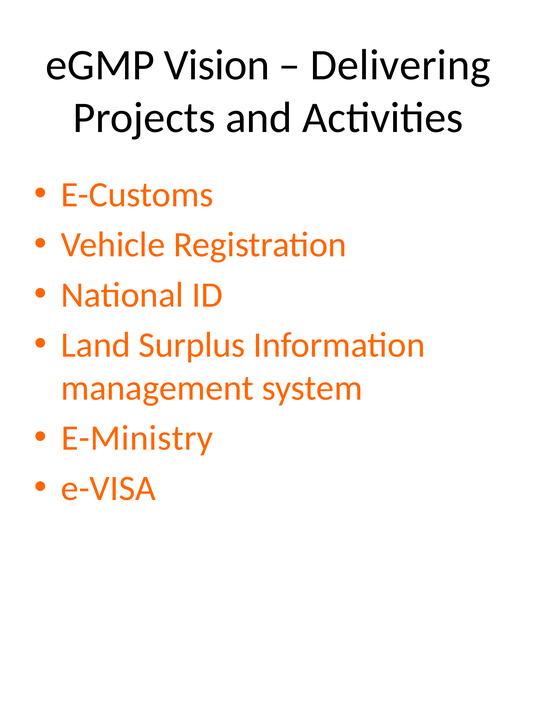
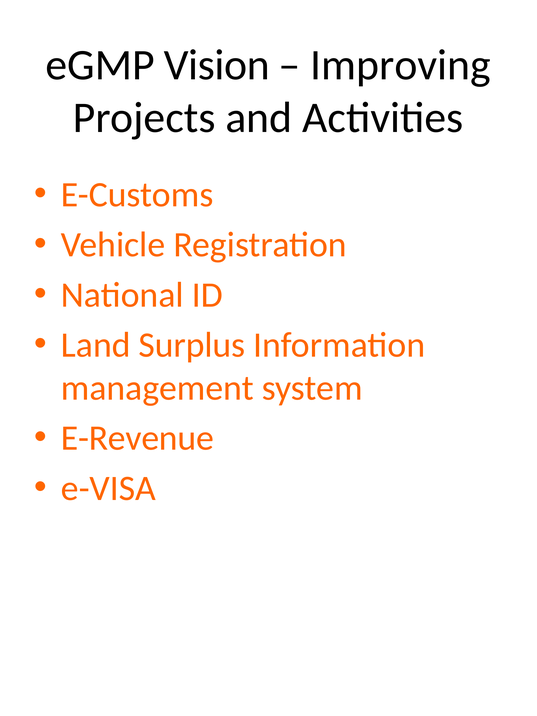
Delivering: Delivering -> Improving
E-Ministry: E-Ministry -> E-Revenue
